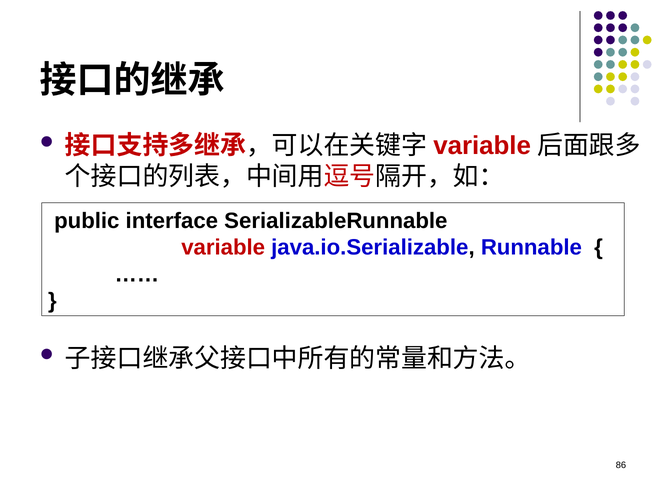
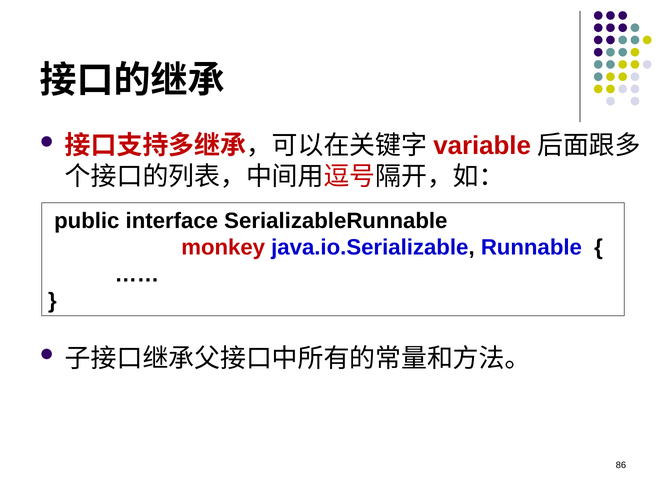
variable at (223, 247): variable -> monkey
